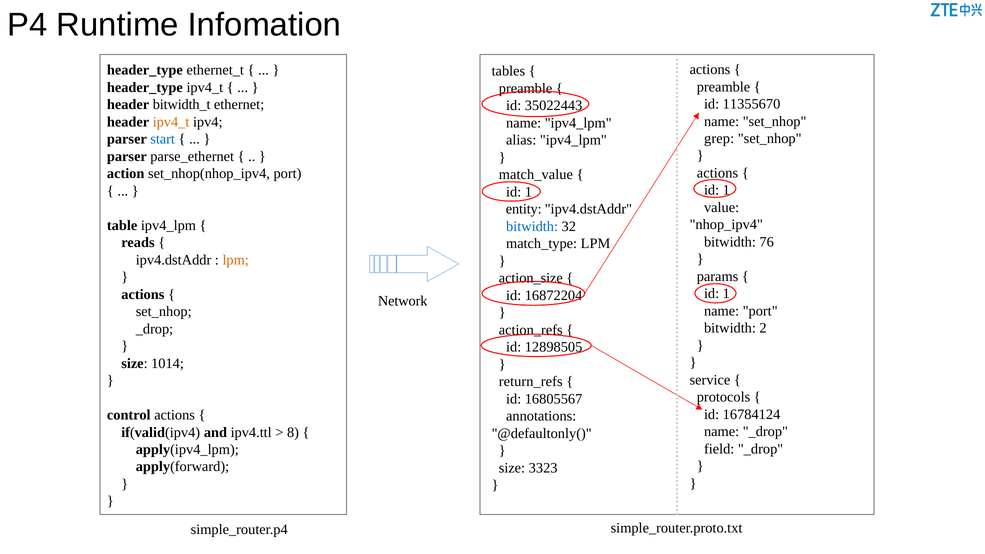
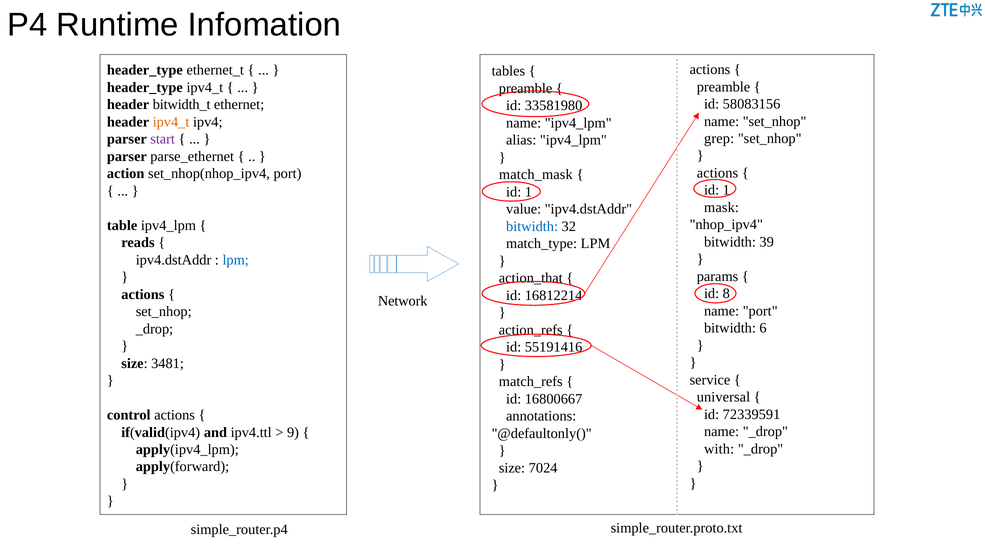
11355670: 11355670 -> 58083156
35022443: 35022443 -> 33581980
start colour: blue -> purple
match_value: match_value -> match_mask
value: value -> mask
entity: entity -> value
76: 76 -> 39
lpm at (236, 260) colour: orange -> blue
action_size: action_size -> action_that
1 at (726, 294): 1 -> 8
16872204: 16872204 -> 16812214
2: 2 -> 6
12898505: 12898505 -> 55191416
1014: 1014 -> 3481
return_refs: return_refs -> match_refs
protocols: protocols -> universal
16805567: 16805567 -> 16800667
16784124: 16784124 -> 72339591
8: 8 -> 9
field: field -> with
3323: 3323 -> 7024
